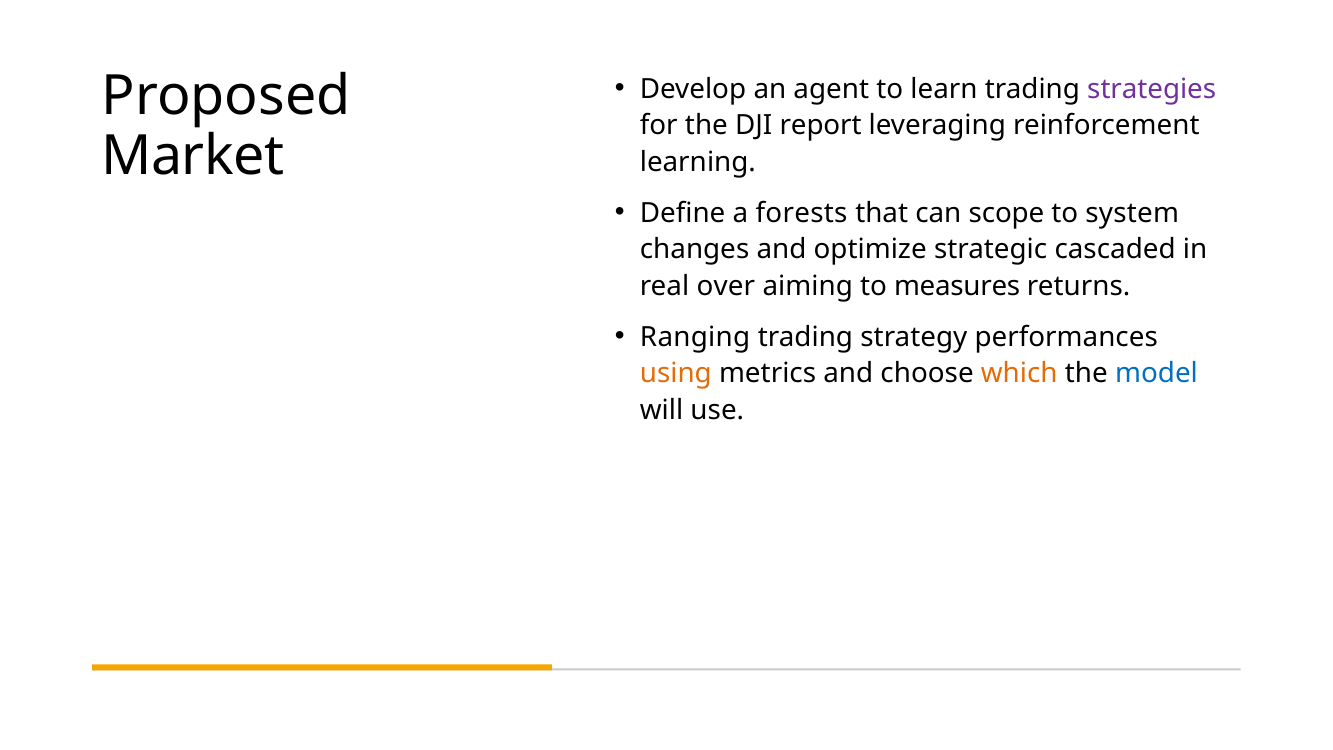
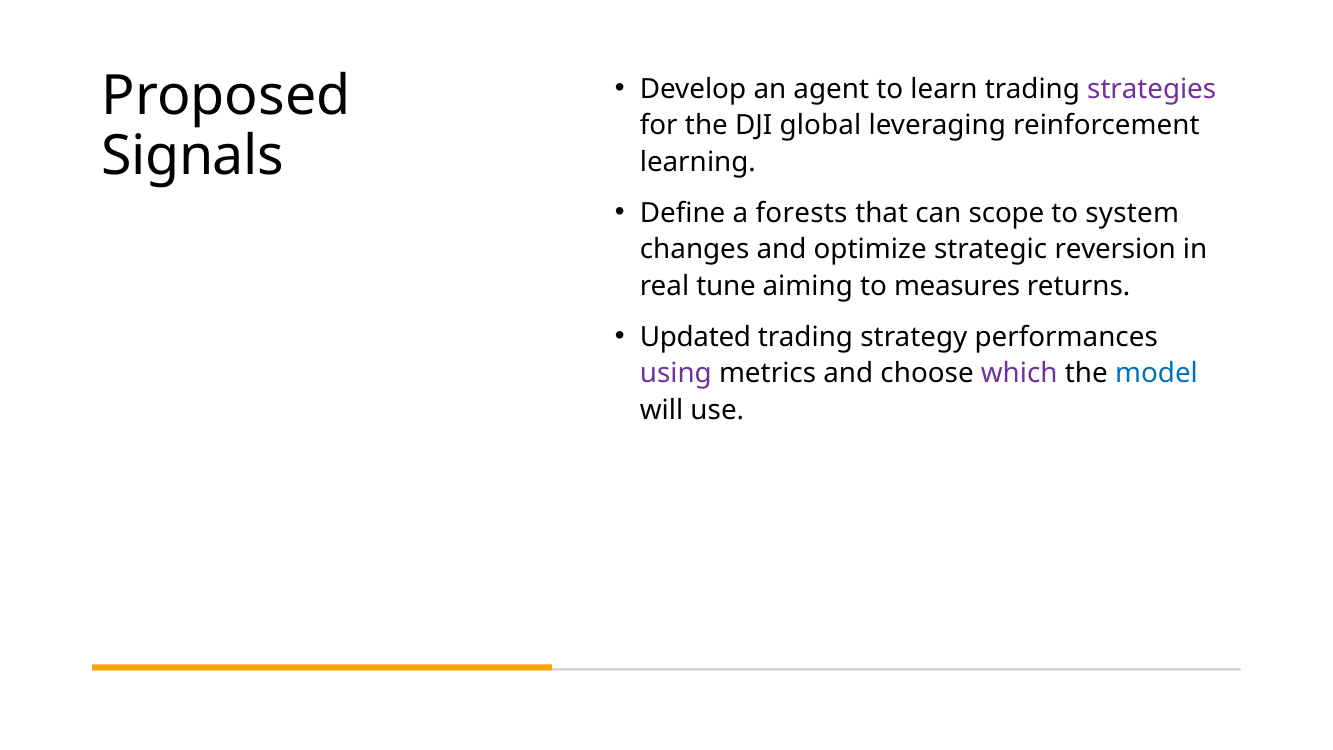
report: report -> global
Market: Market -> Signals
cascaded: cascaded -> reversion
over: over -> tune
Ranging: Ranging -> Updated
using colour: orange -> purple
which colour: orange -> purple
